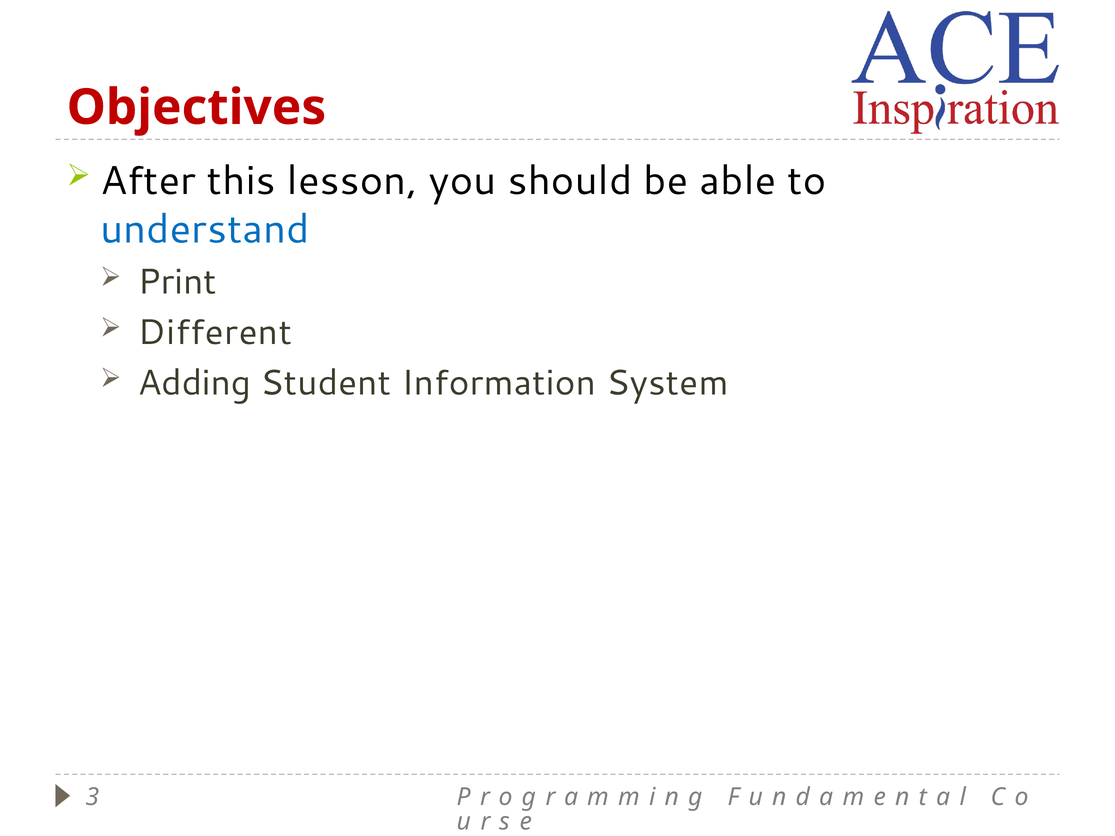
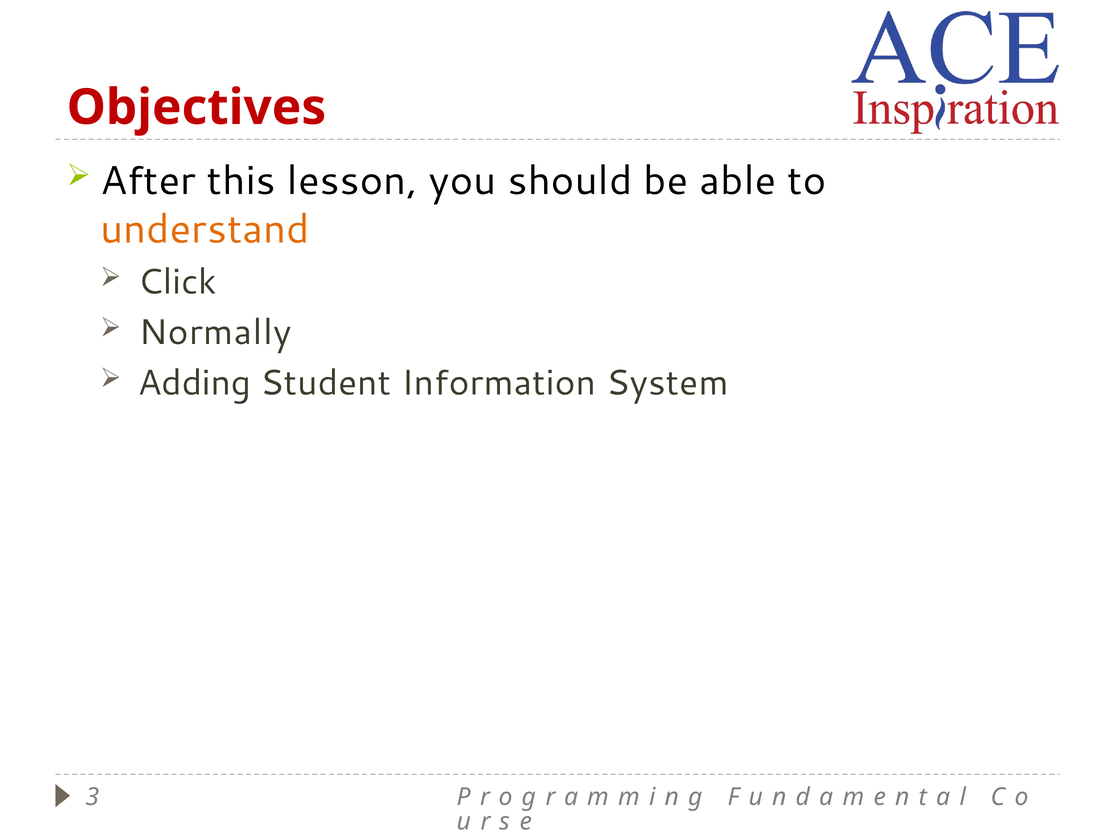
understand colour: blue -> orange
Print: Print -> Click
Different: Different -> Normally
